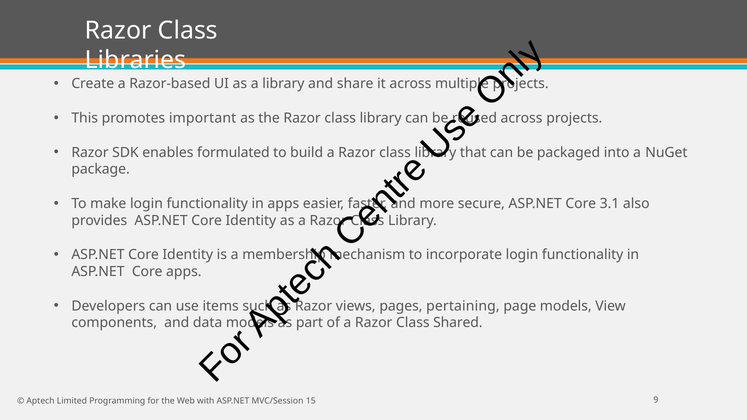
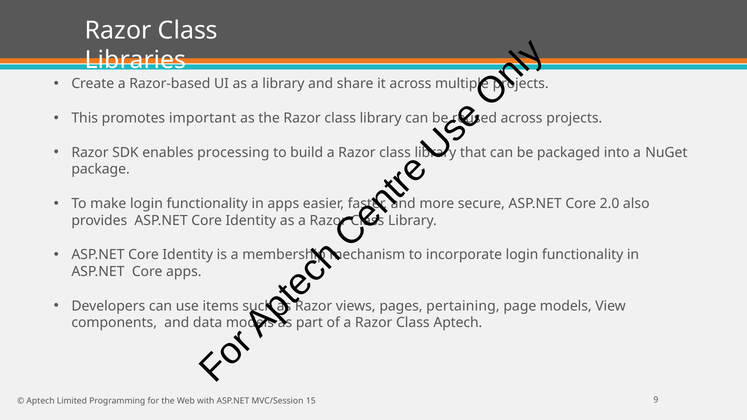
formulated: formulated -> processing
3.1: 3.1 -> 2.0
Class Shared: Shared -> Aptech
